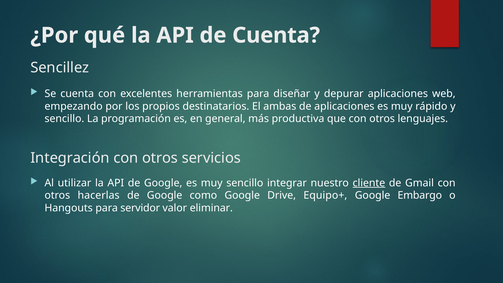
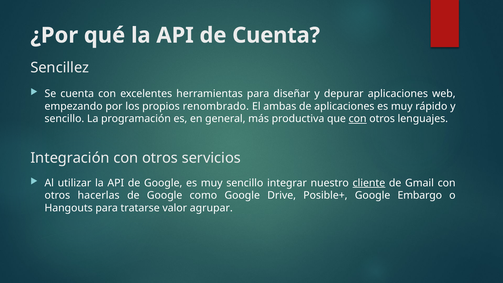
destinatarios: destinatarios -> renombrado
con at (358, 119) underline: none -> present
Equipo+: Equipo+ -> Posible+
servidor: servidor -> tratarse
eliminar: eliminar -> agrupar
